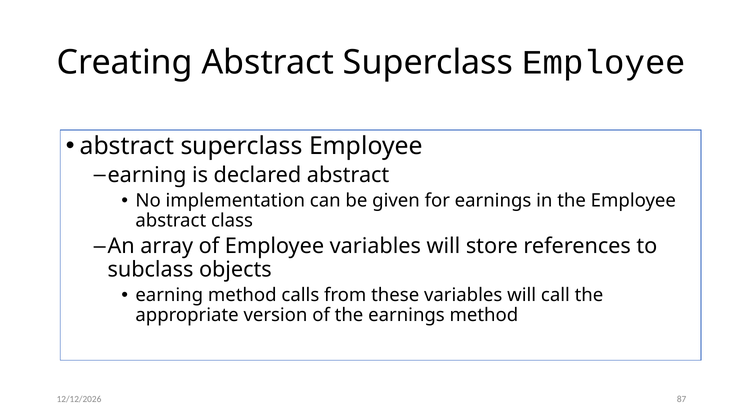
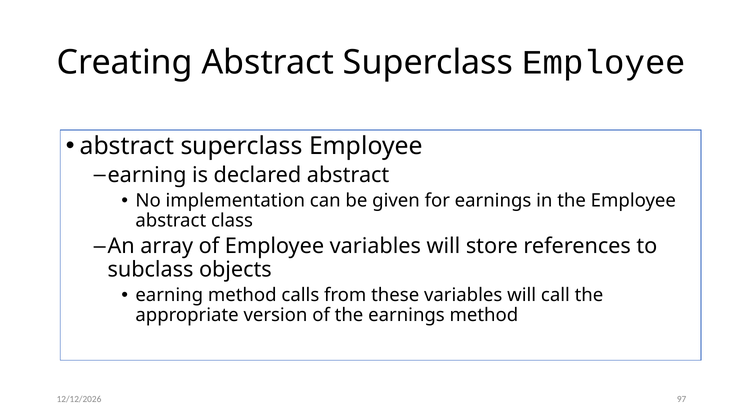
87: 87 -> 97
